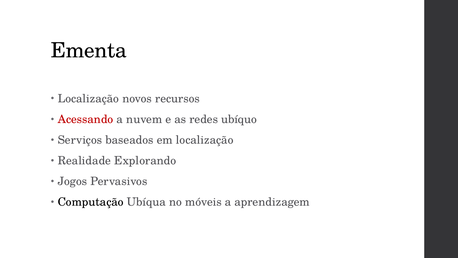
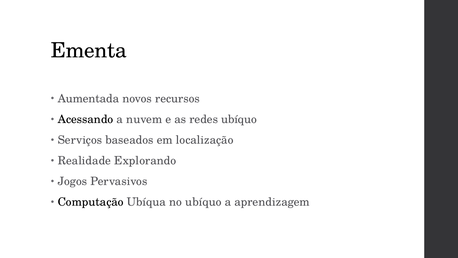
Localização at (88, 98): Localização -> Aumentada
Acessando colour: red -> black
no móveis: móveis -> ubíquo
